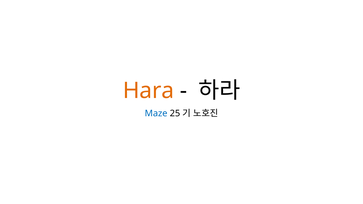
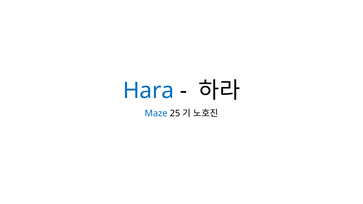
Hara colour: orange -> blue
